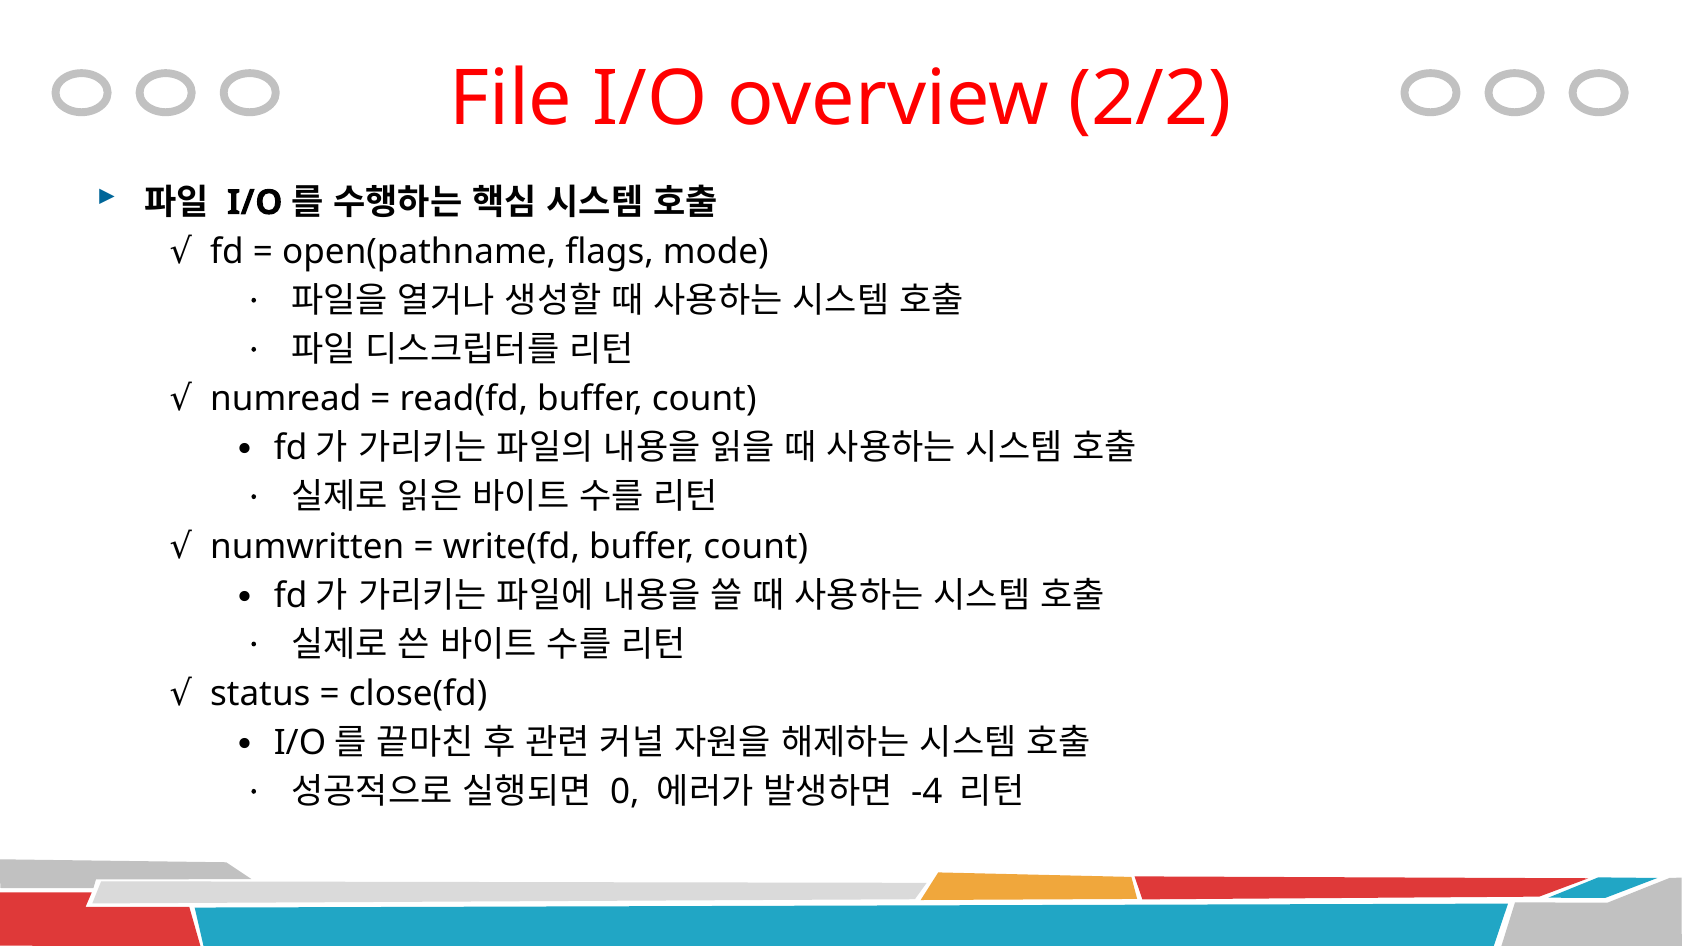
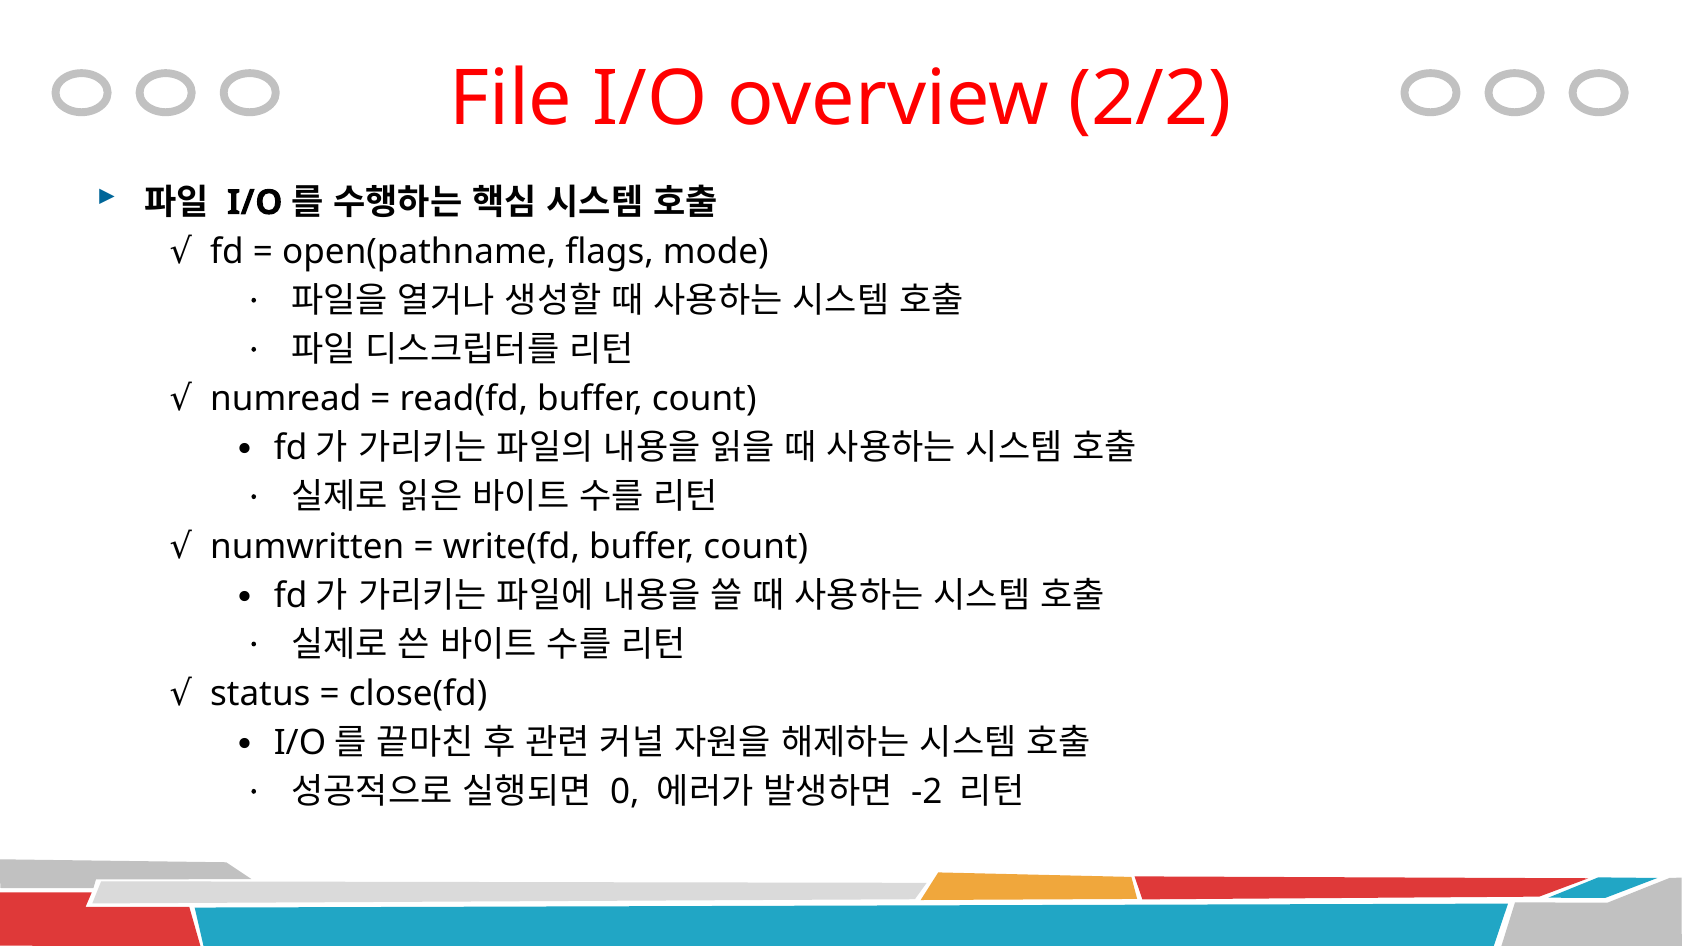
-4: -4 -> -2
